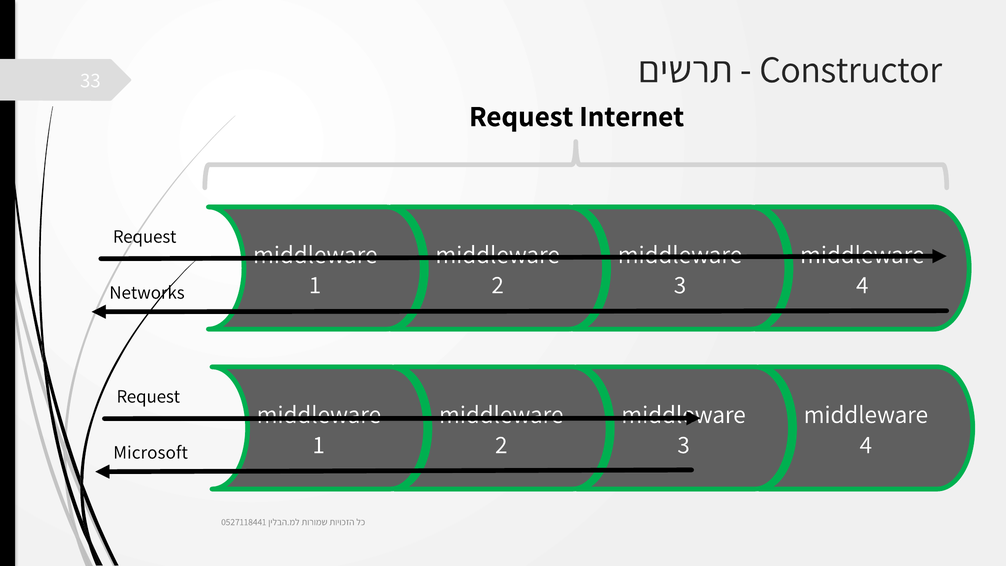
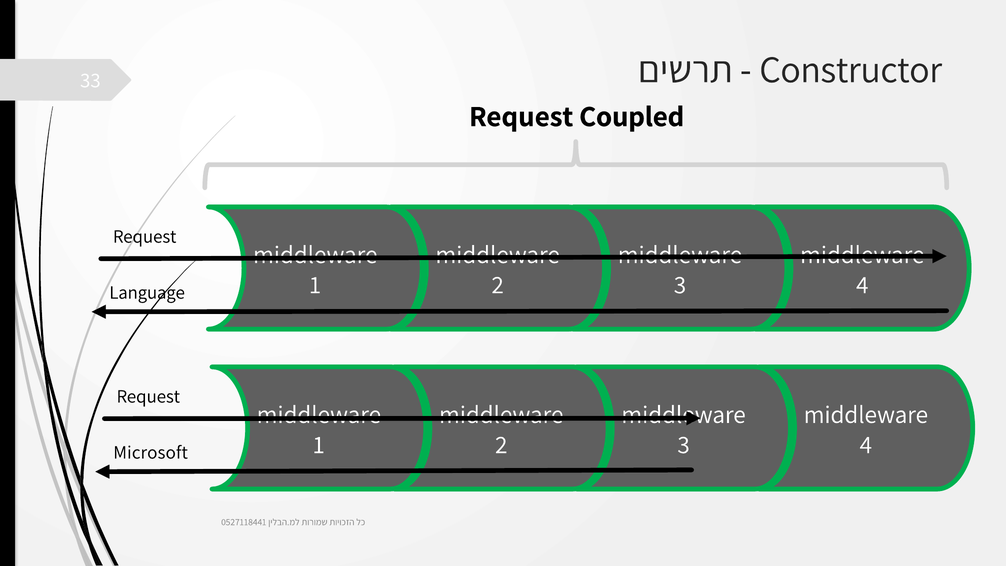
Internet: Internet -> Coupled
Networks: Networks -> Language
